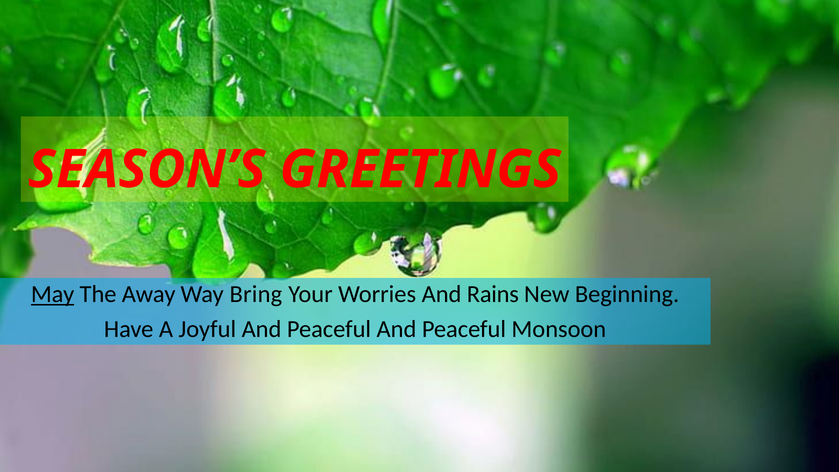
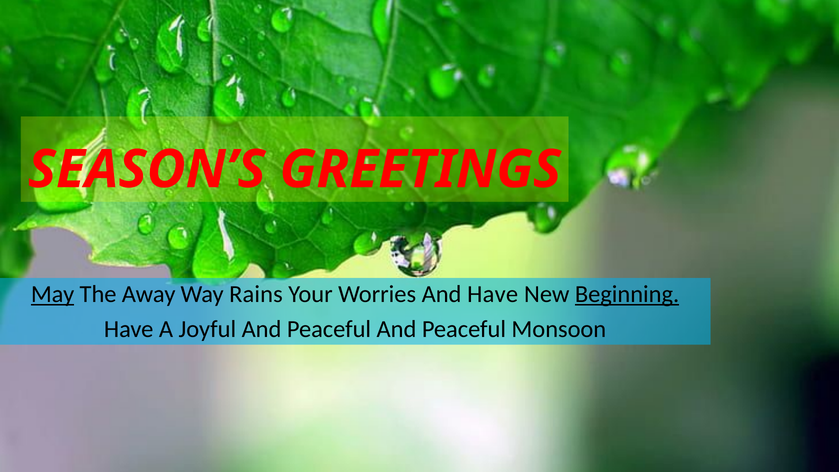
Bring: Bring -> Rains
And Rains: Rains -> Have
Beginning underline: none -> present
